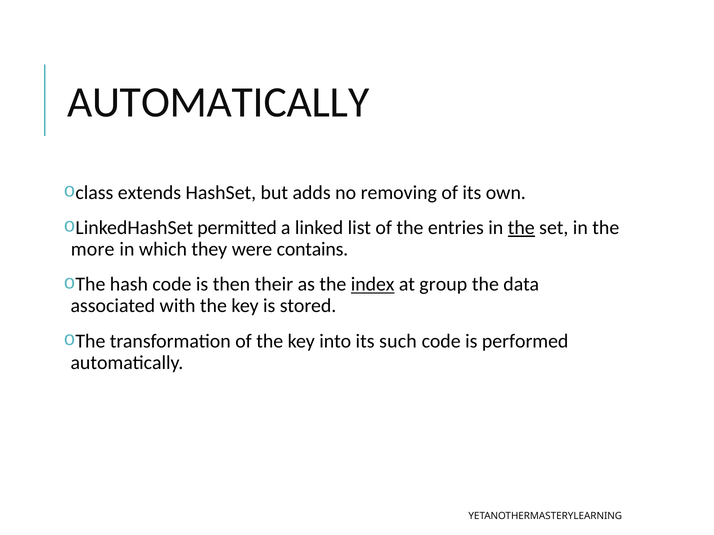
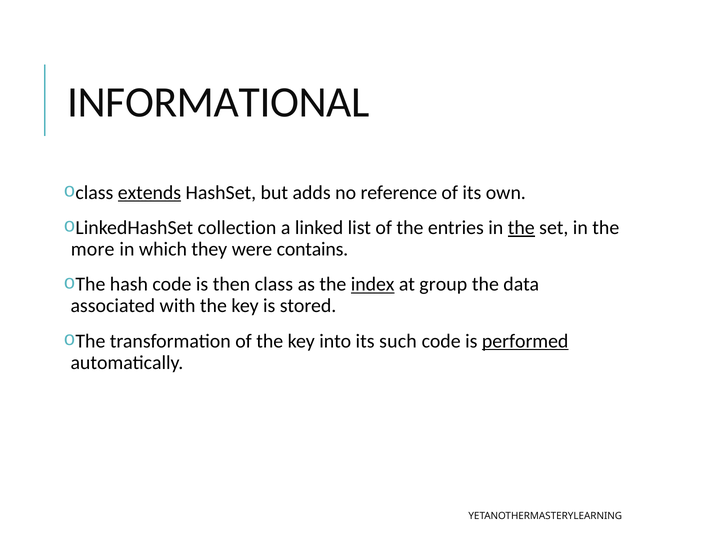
AUTOMATICALLY at (218, 102): AUTOMATICALLY -> INFORMATIONAL
extends underline: none -> present
removing: removing -> reference
permitted: permitted -> collection
their: their -> class
performed underline: none -> present
